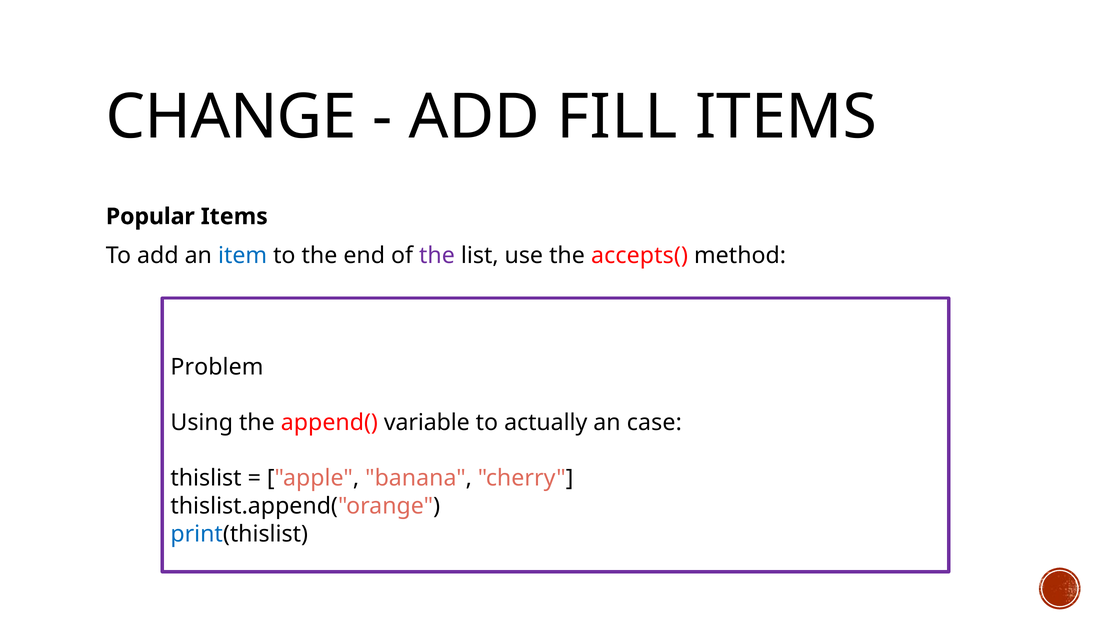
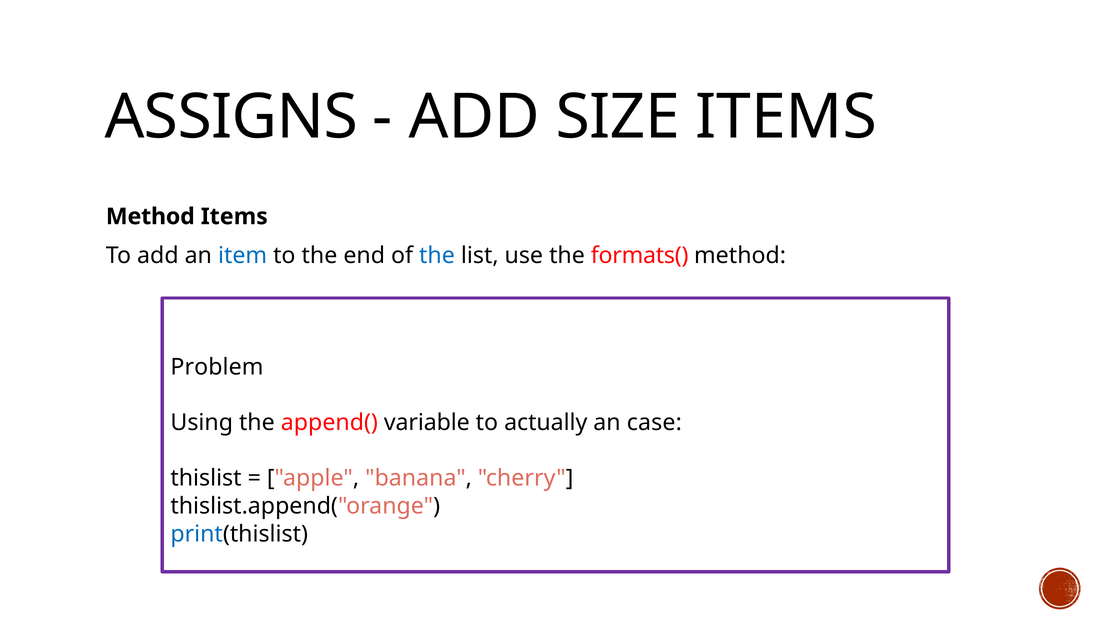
CHANGE: CHANGE -> ASSIGNS
FILL: FILL -> SIZE
Popular at (150, 217): Popular -> Method
the at (437, 255) colour: purple -> blue
accepts(: accepts( -> formats(
